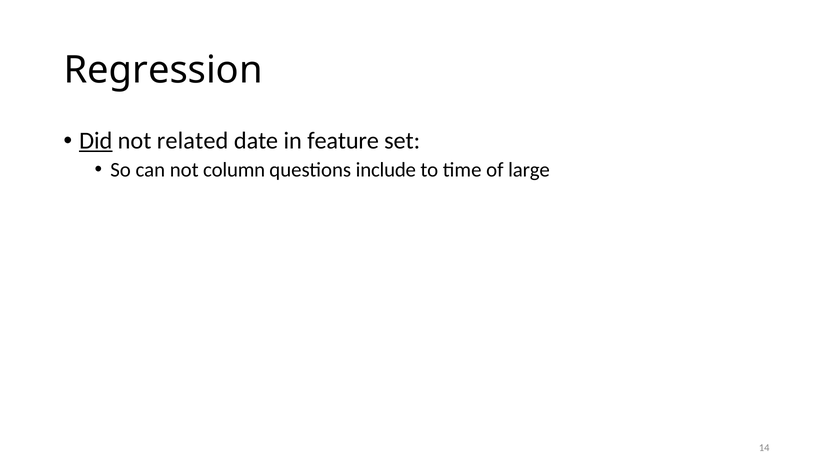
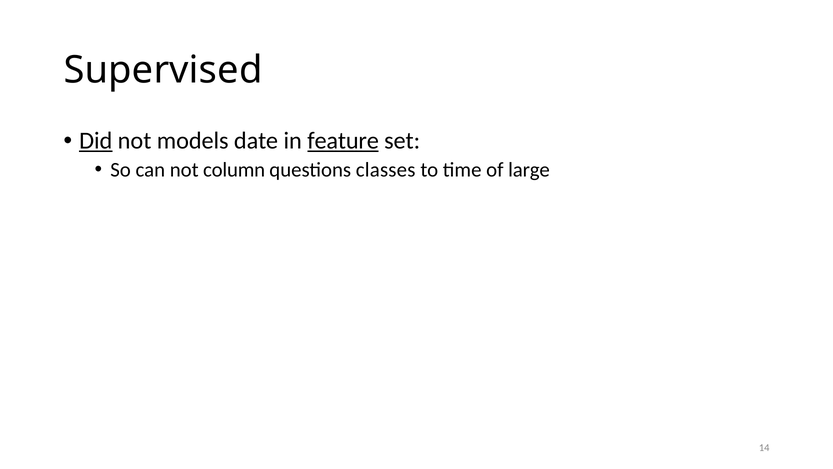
Regression: Regression -> Supervised
related: related -> models
feature underline: none -> present
include: include -> classes
